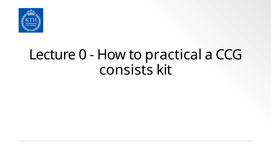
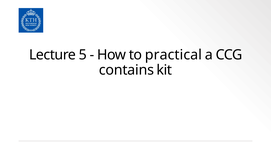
0: 0 -> 5
consists: consists -> contains
